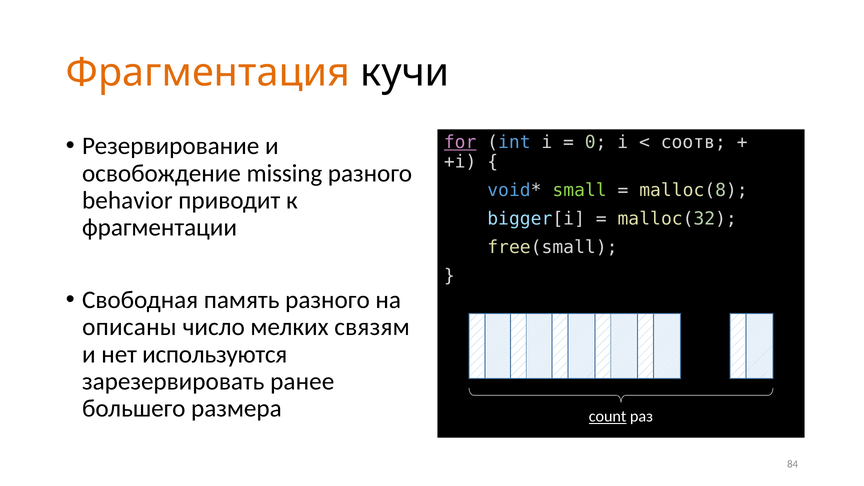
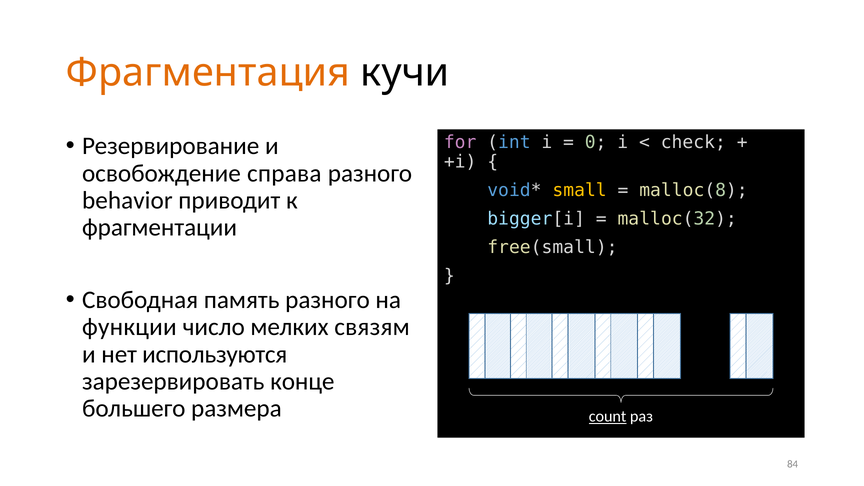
for underline: present -> none
соотв: соотв -> check
missing: missing -> справа
small colour: light green -> yellow
описаны: описаны -> функции
ранее: ранее -> конце
